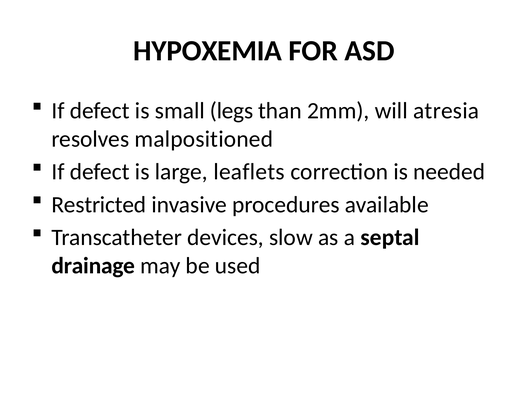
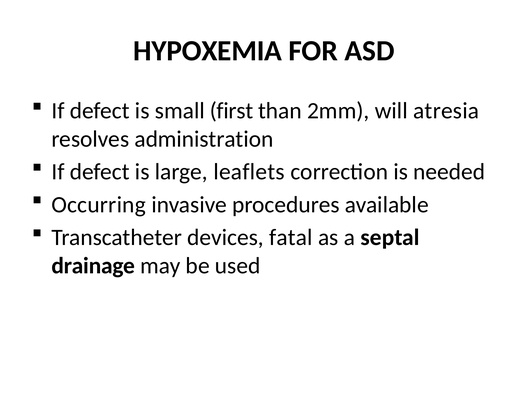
legs: legs -> first
malpositioned: malpositioned -> administration
Restricted: Restricted -> Occurring
slow: slow -> fatal
